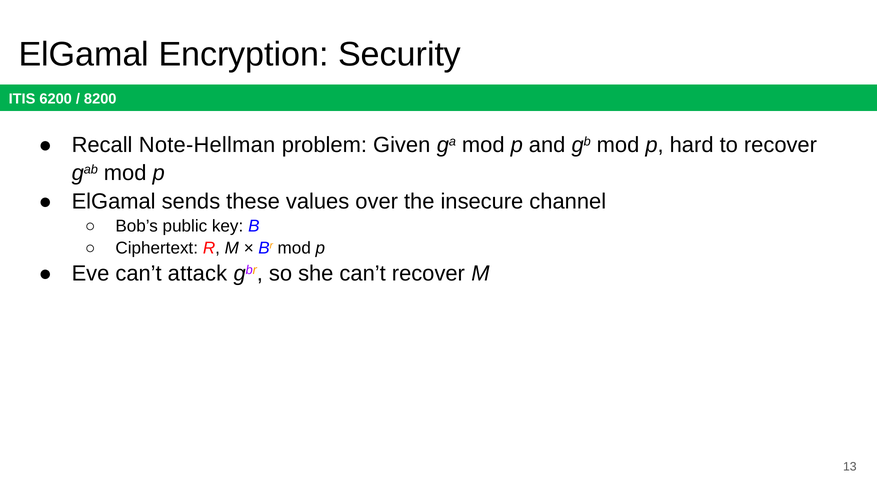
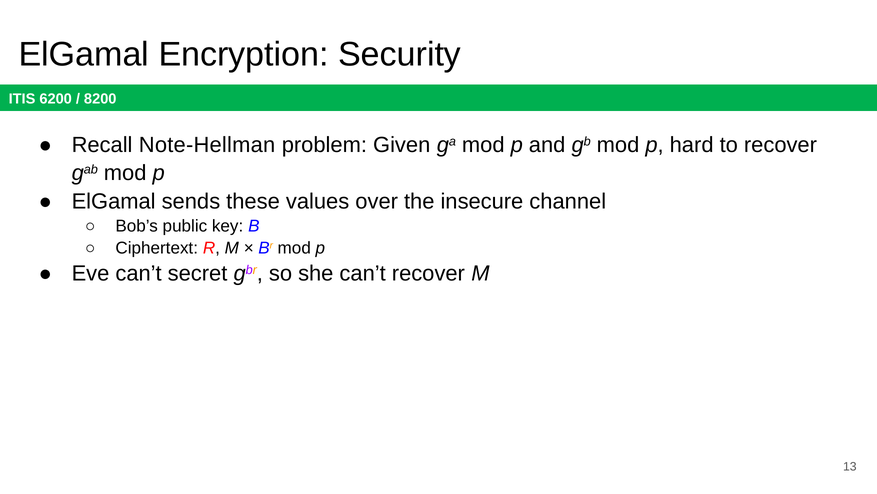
attack: attack -> secret
